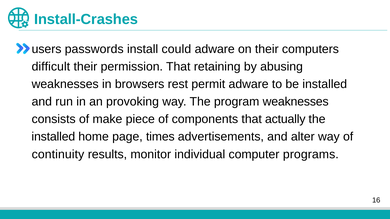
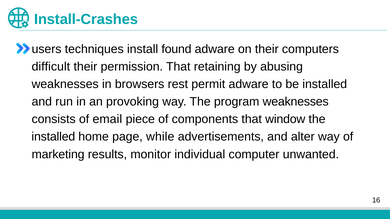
passwords: passwords -> techniques
could: could -> found
make: make -> email
actually: actually -> window
times: times -> while
continuity: continuity -> marketing
programs: programs -> unwanted
